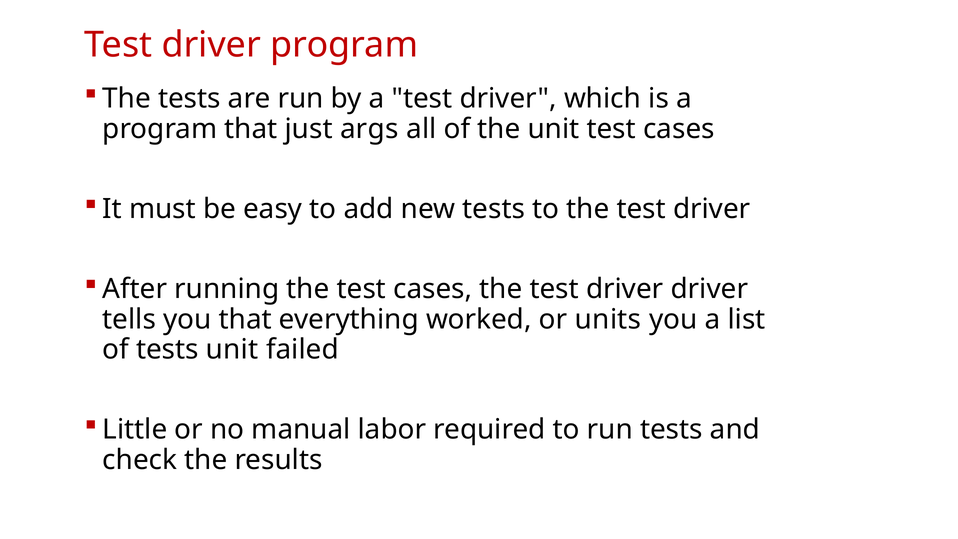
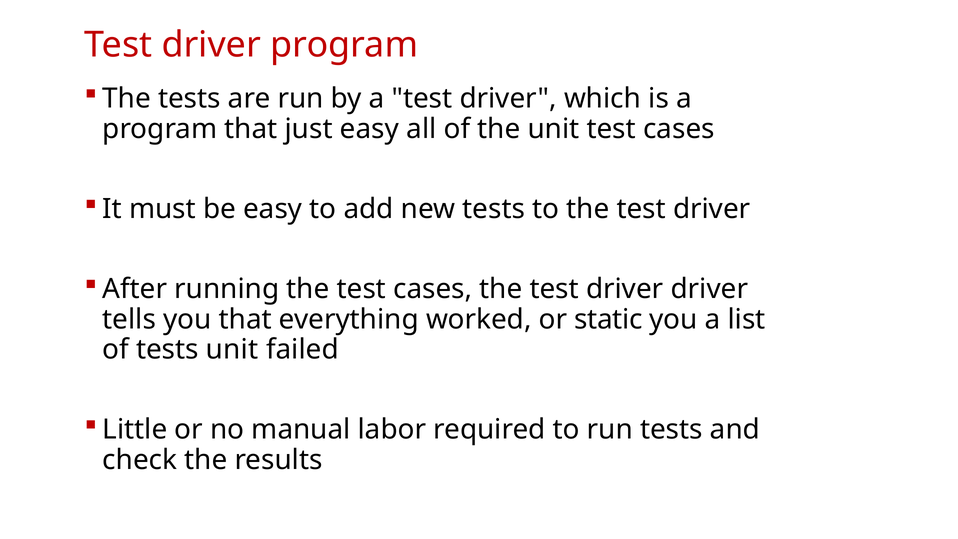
just args: args -> easy
units: units -> static
